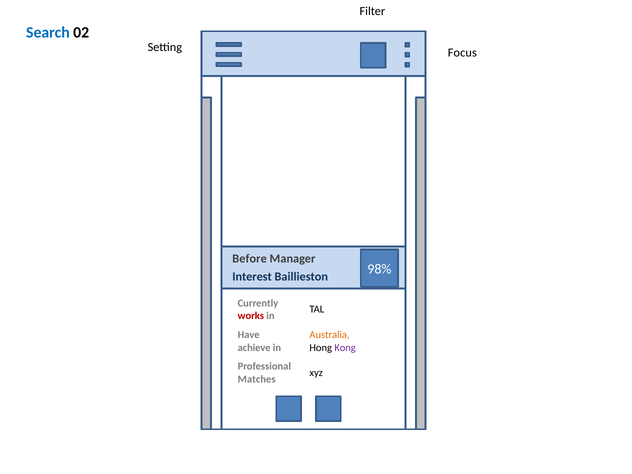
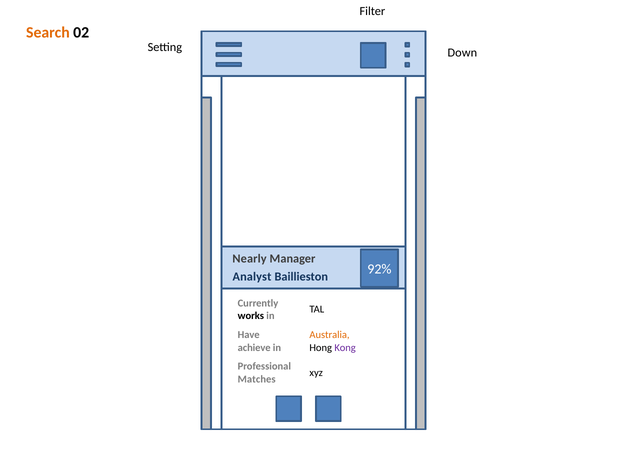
Search colour: blue -> orange
Focus: Focus -> Down
Before: Before -> Nearly
98%: 98% -> 92%
Interest: Interest -> Analyst
works colour: red -> black
